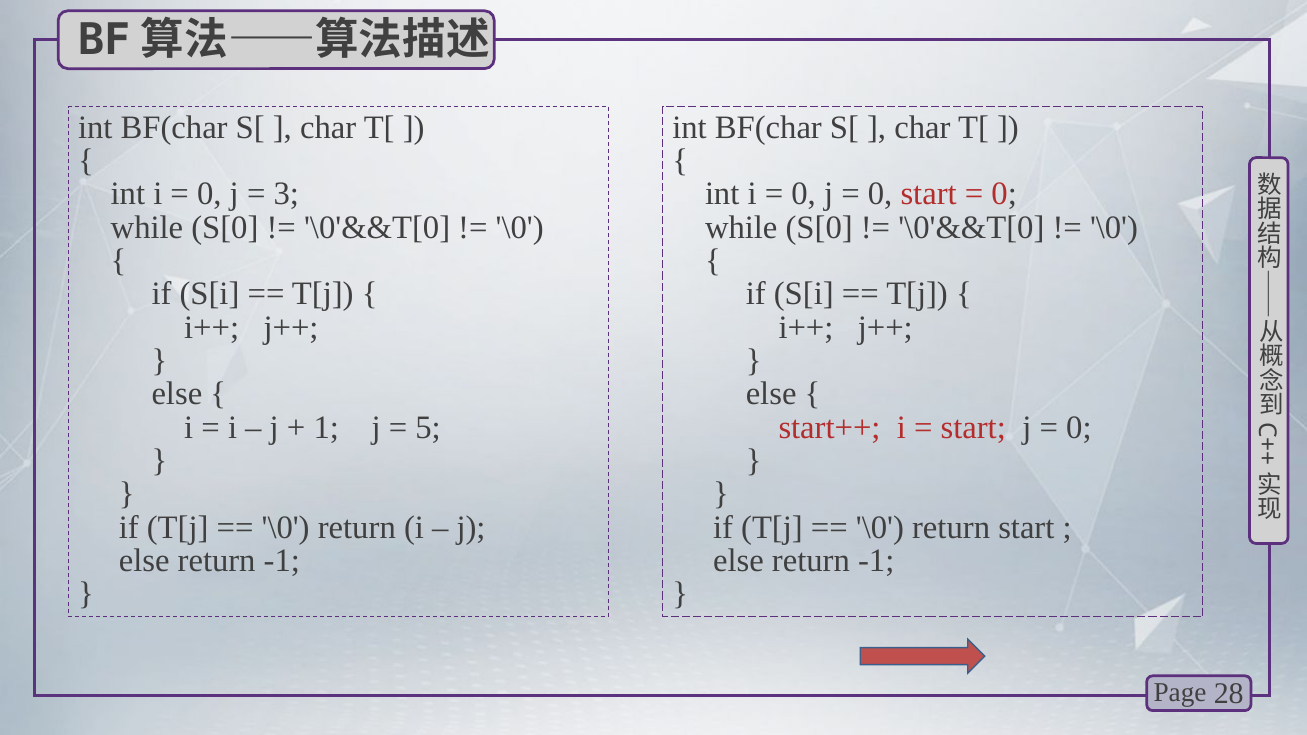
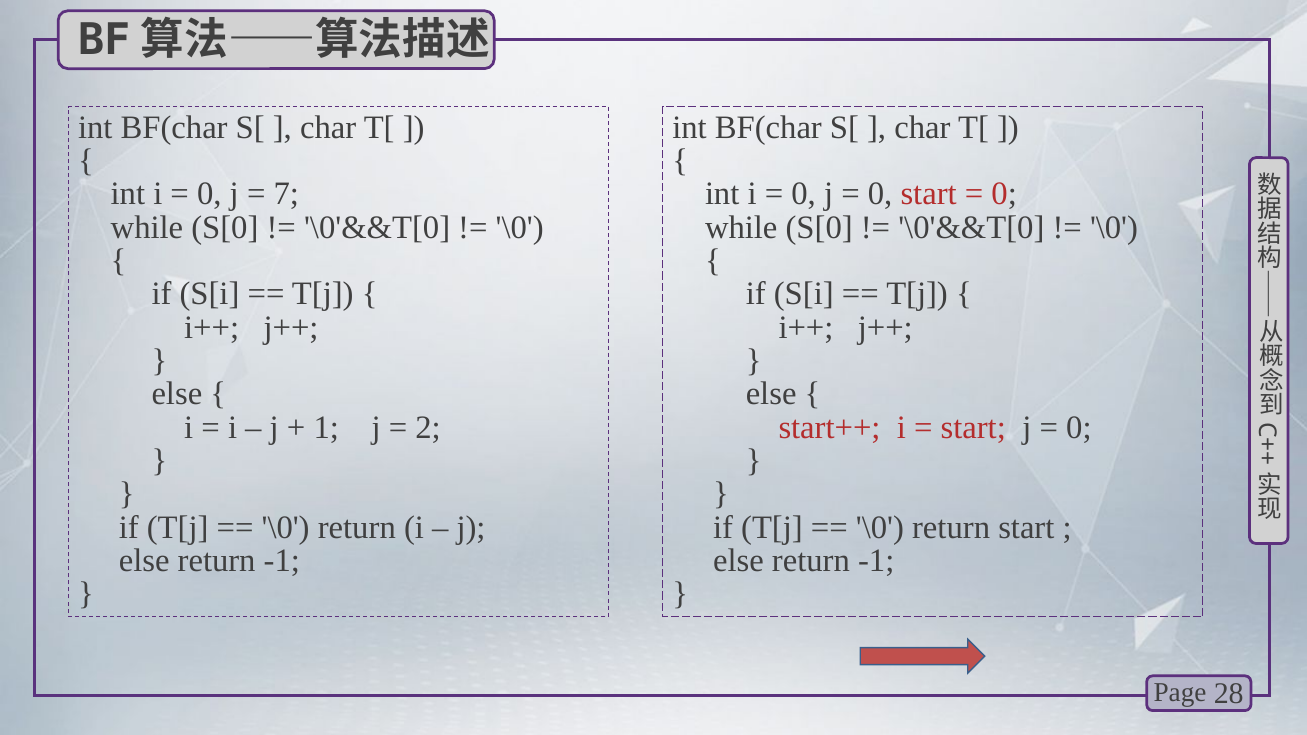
3: 3 -> 7
5: 5 -> 2
